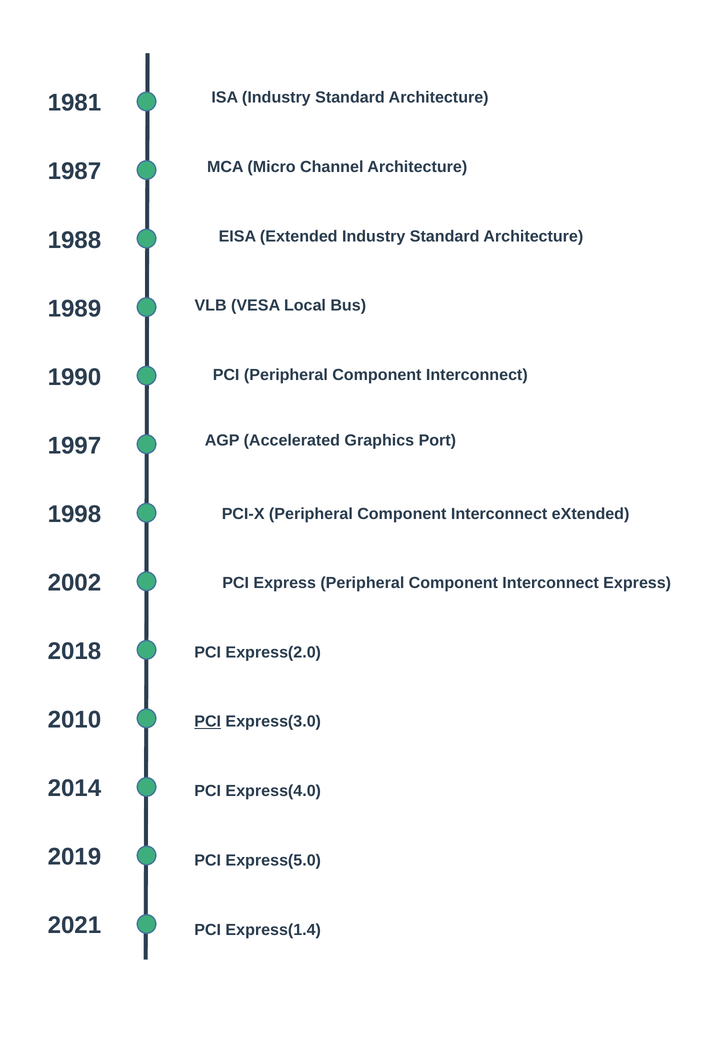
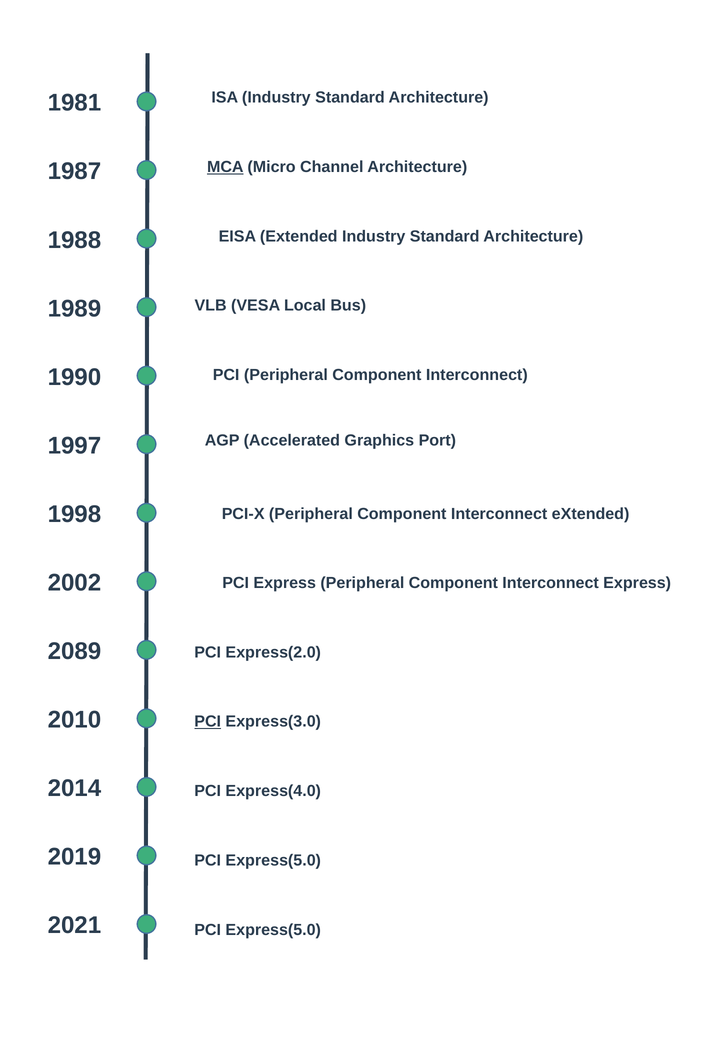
MCA underline: none -> present
2018: 2018 -> 2089
Express(1.4 at (273, 930): Express(1.4 -> Express(5.0
